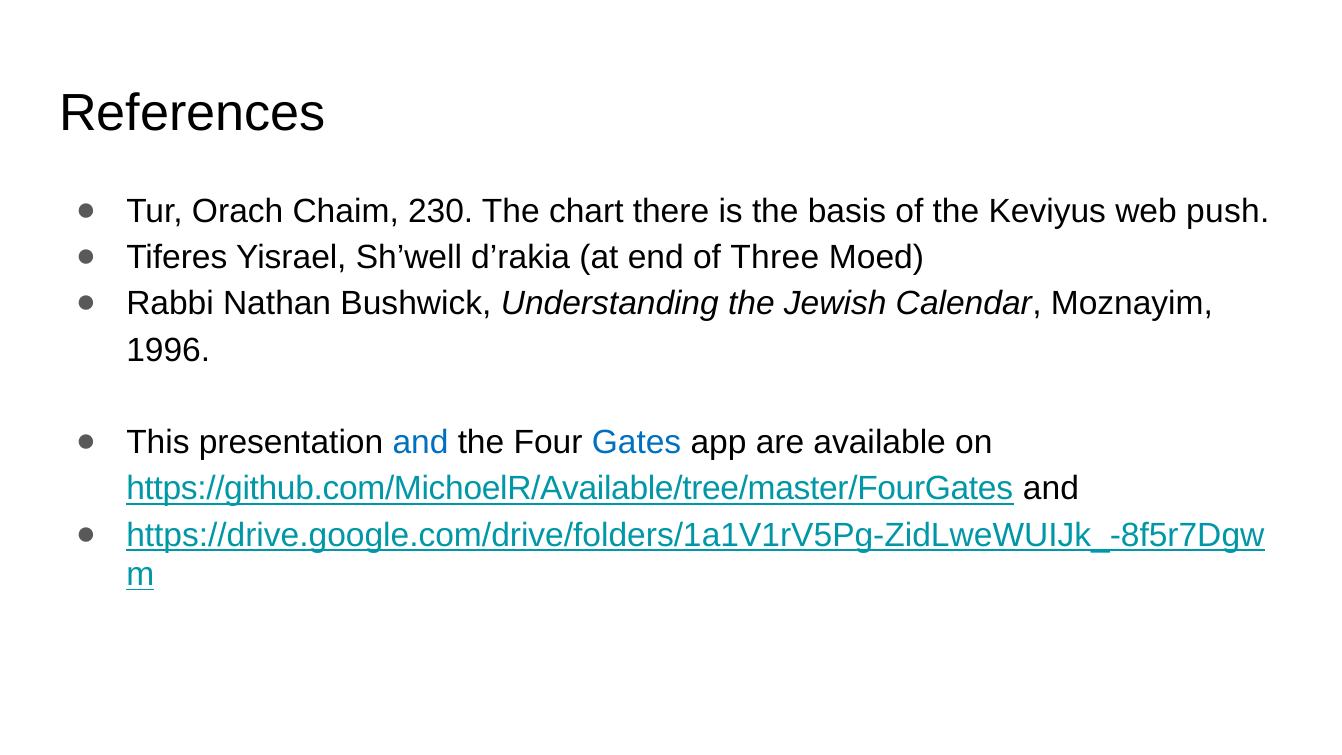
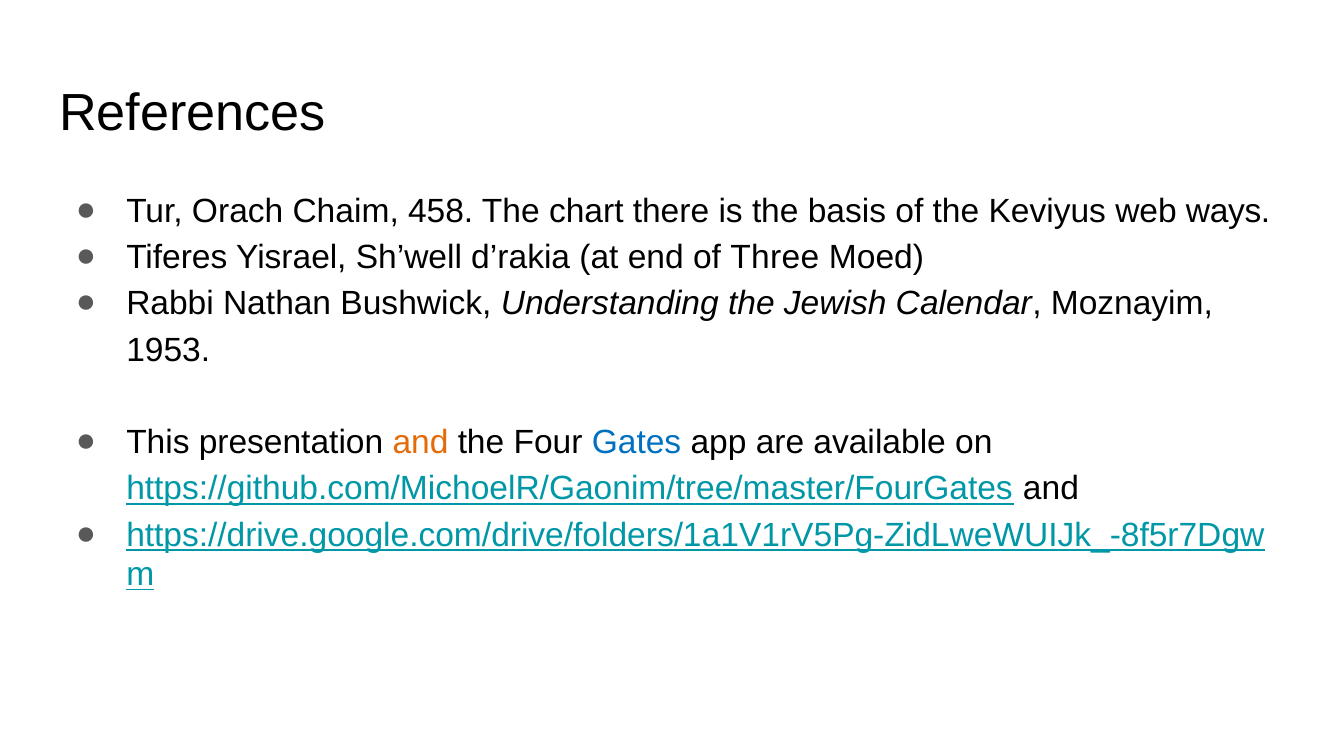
230: 230 -> 458
push: push -> ways
1996: 1996 -> 1953
and at (421, 442) colour: blue -> orange
https://github.com/MichoelR/Available/tree/master/FourGates: https://github.com/MichoelR/Available/tree/master/FourGates -> https://github.com/MichoelR/Gaonim/tree/master/FourGates
